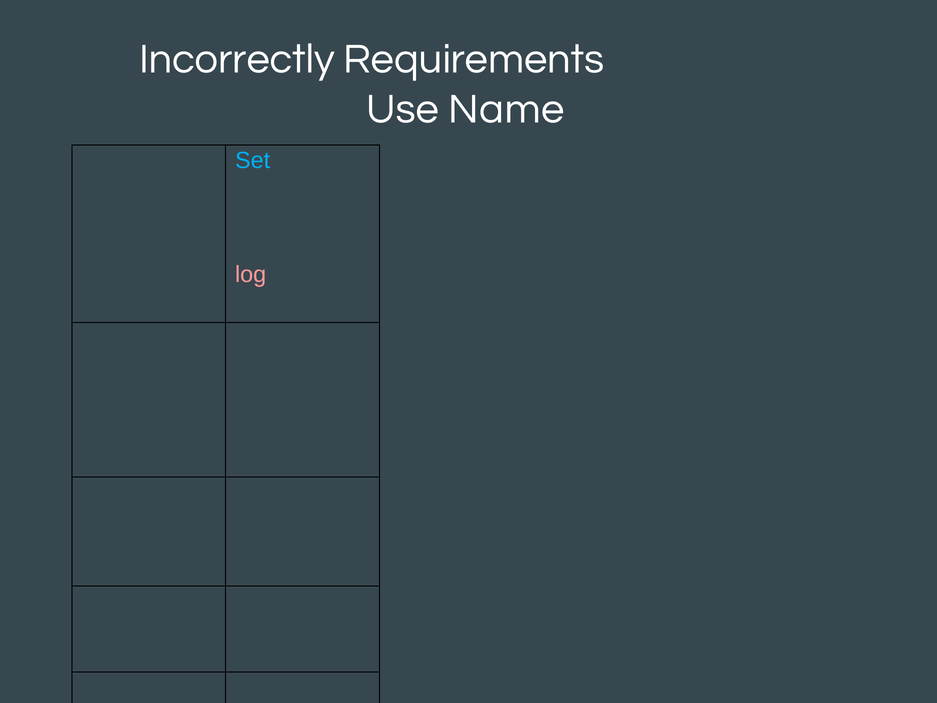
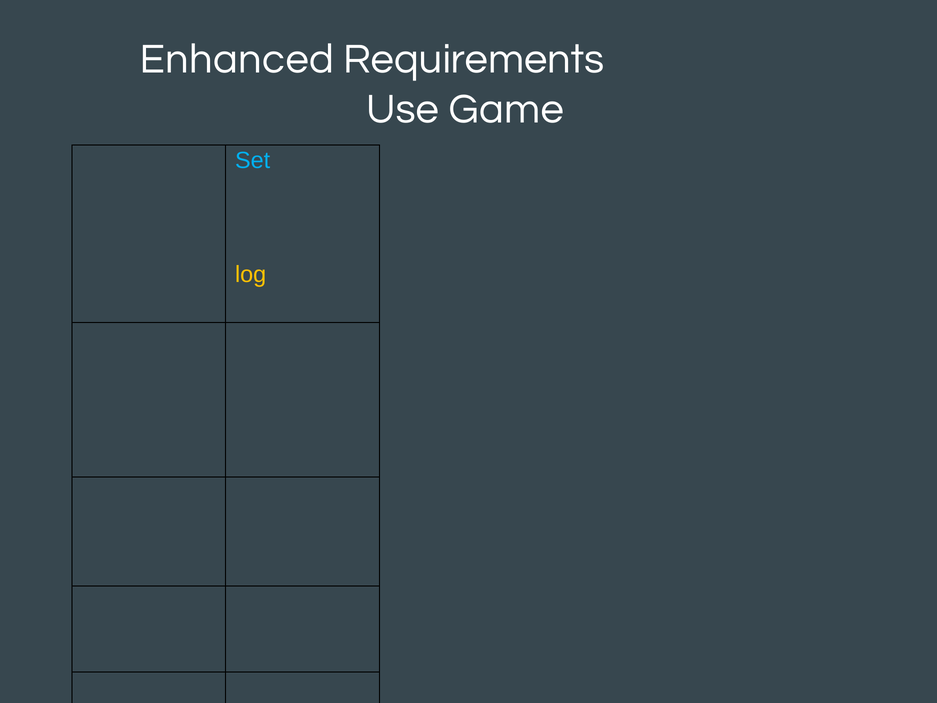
Incorrectly: Incorrectly -> Enhanced
Use Name: Name -> Game
log at (251, 274) colour: pink -> yellow
